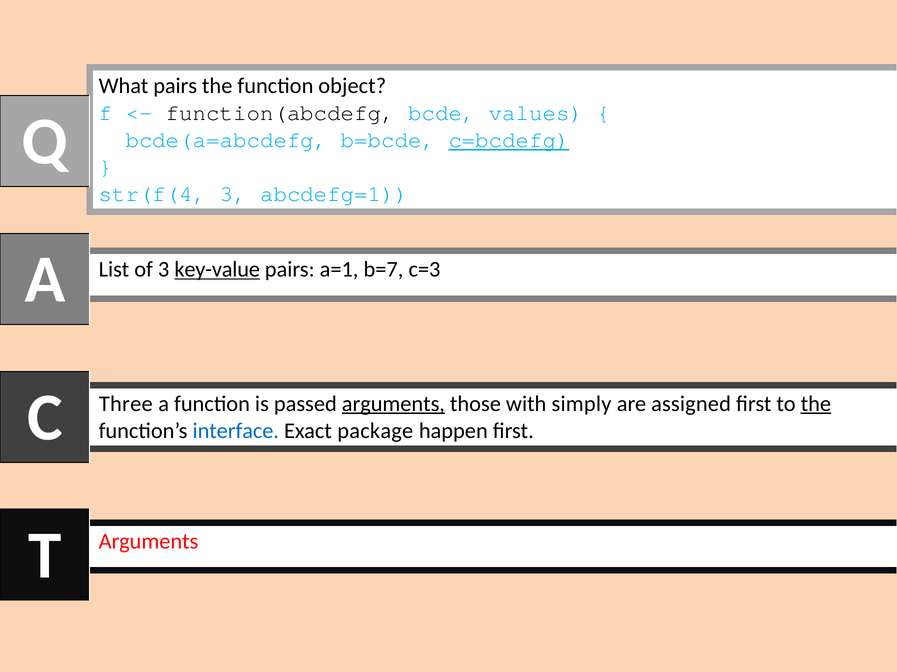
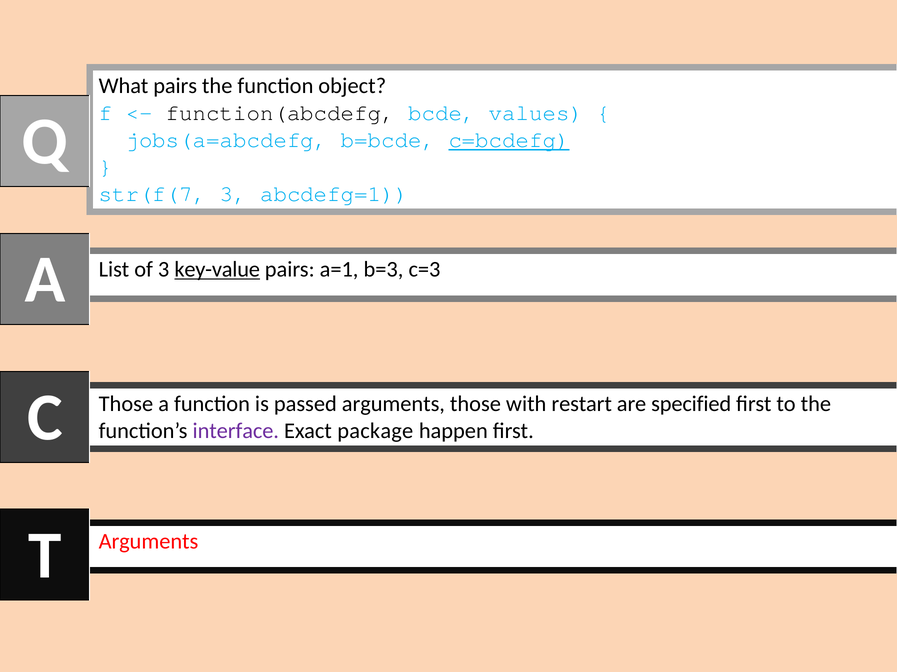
bcde(a=abcdefg: bcde(a=abcdefg -> jobs(a=abcdefg
str(f(4: str(f(4 -> str(f(7
b=7: b=7 -> b=3
Three at (126, 404): Three -> Those
arguments at (393, 404) underline: present -> none
simply: simply -> restart
assigned: assigned -> specified
the at (816, 404) underline: present -> none
interface colour: blue -> purple
